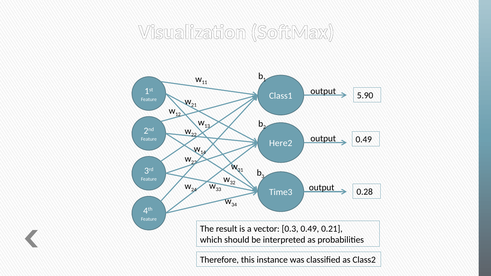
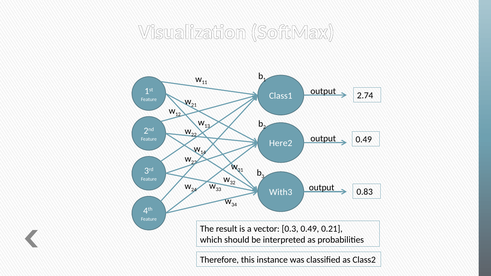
5.90: 5.90 -> 2.74
0.28: 0.28 -> 0.83
Time3: Time3 -> With3
